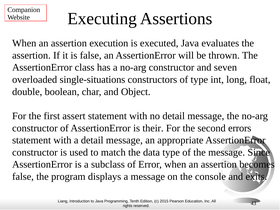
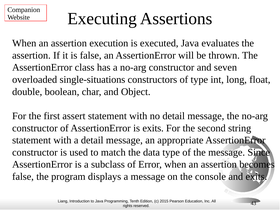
is their: their -> exits
errors: errors -> string
